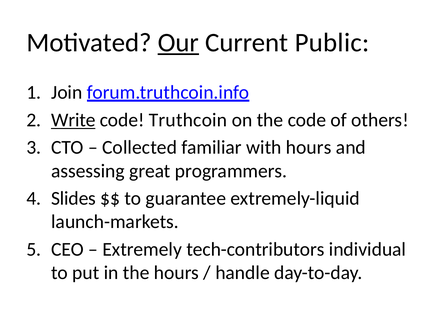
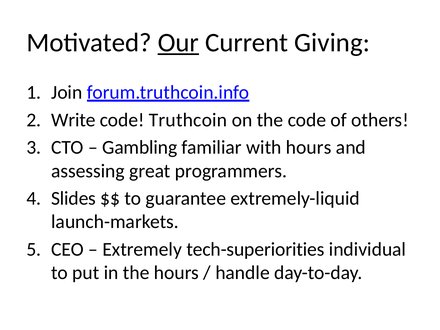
Public: Public -> Giving
Write underline: present -> none
Collected: Collected -> Gambling
tech-contributors: tech-contributors -> tech-superiorities
